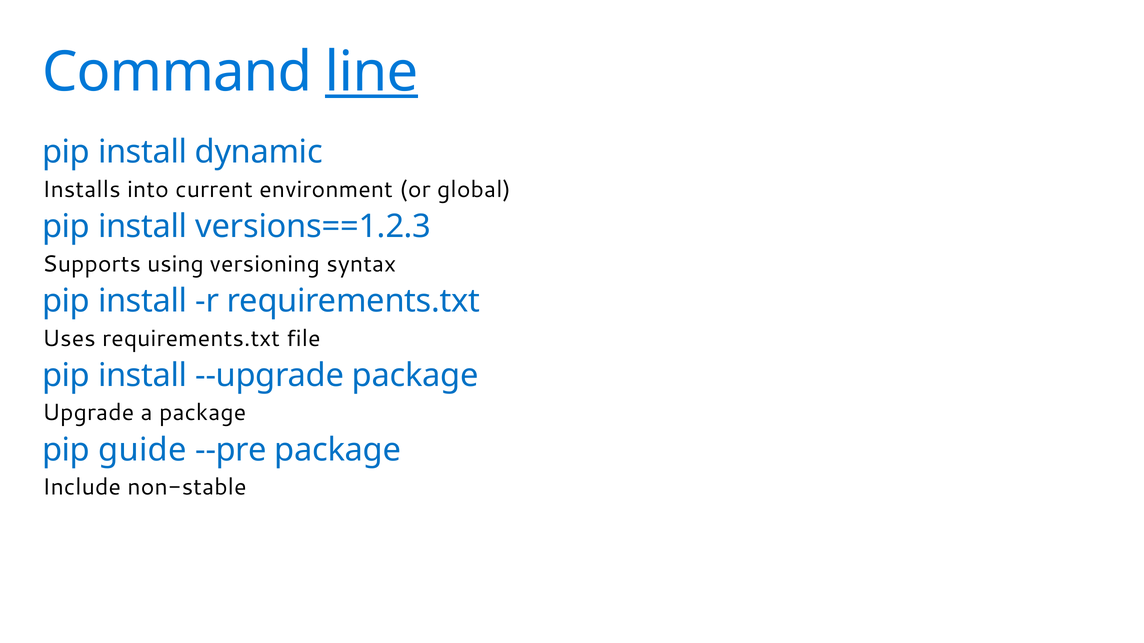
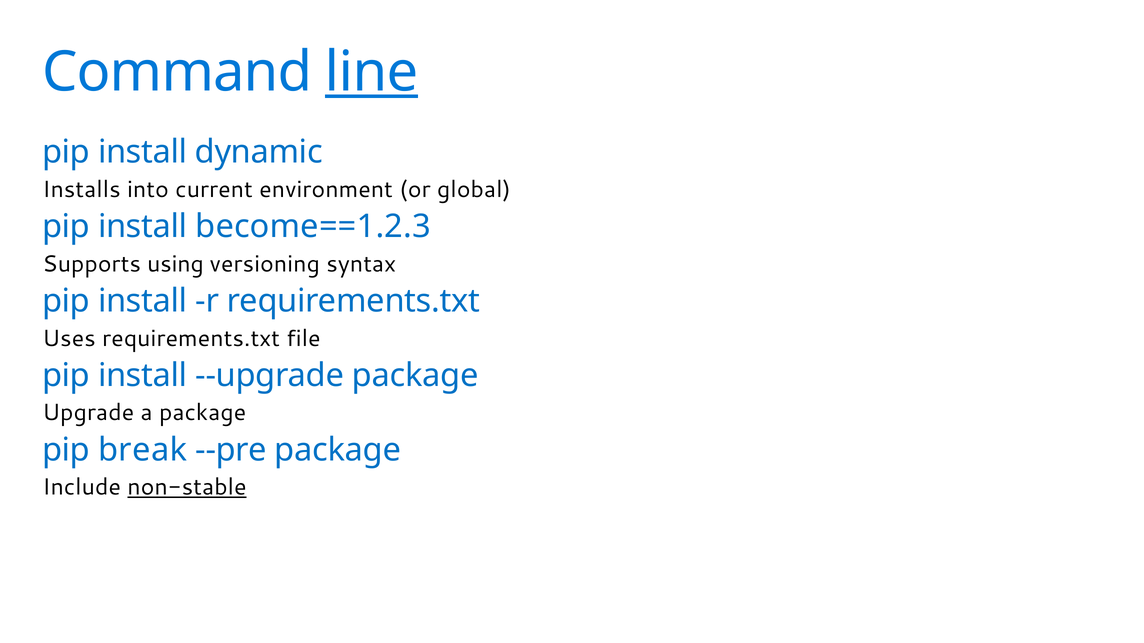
versions==1.2.3: versions==1.2.3 -> become==1.2.3
guide: guide -> break
non-stable underline: none -> present
